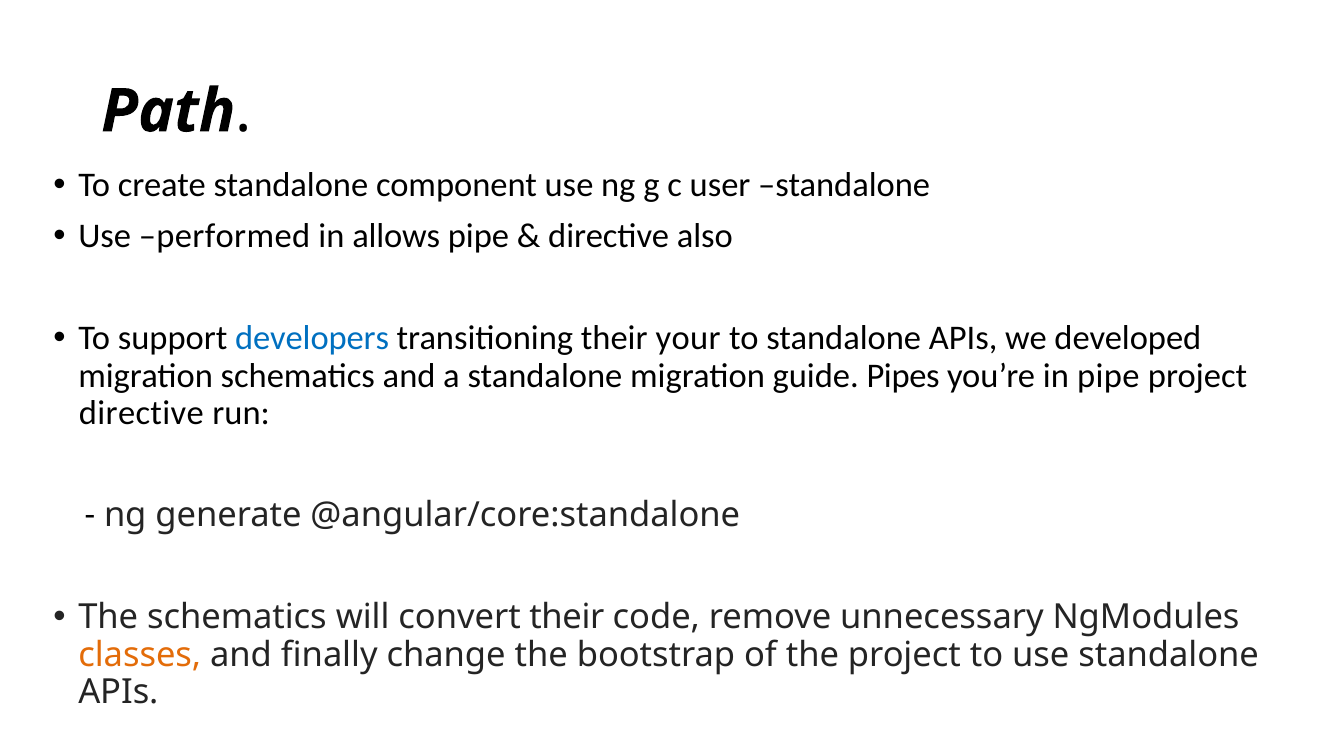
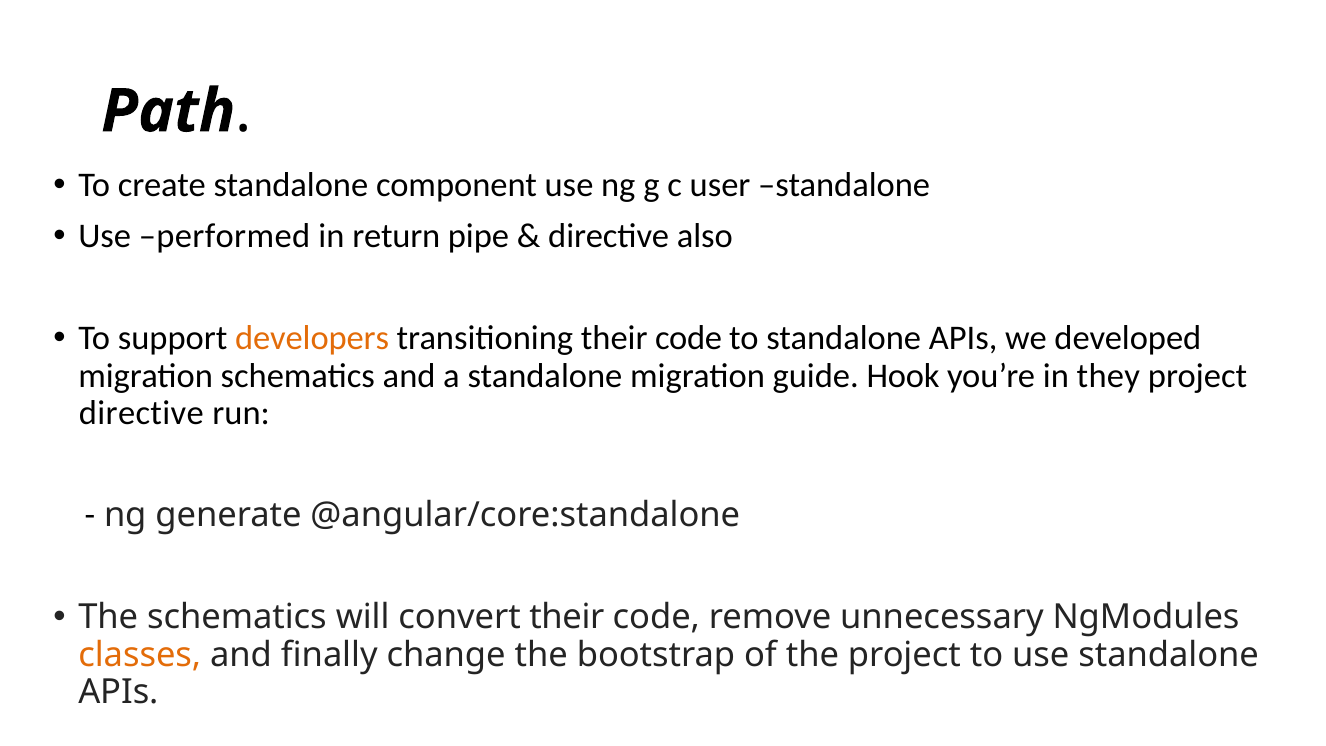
allows: allows -> return
developers colour: blue -> orange
transitioning their your: your -> code
Pipes: Pipes -> Hook
in pipe: pipe -> they
